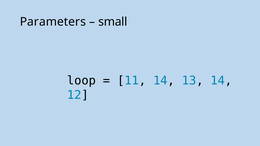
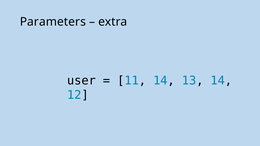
small: small -> extra
loop: loop -> user
